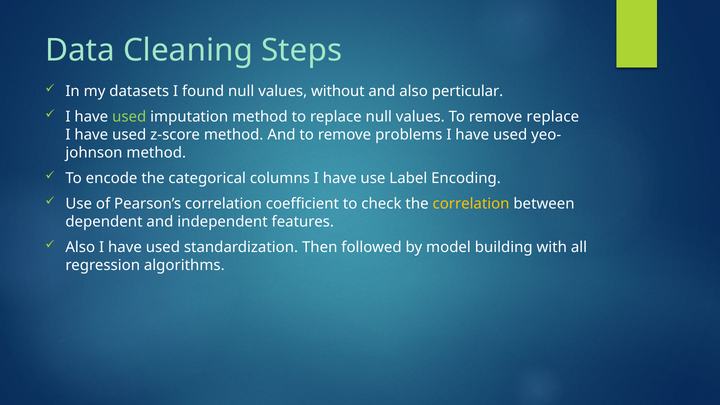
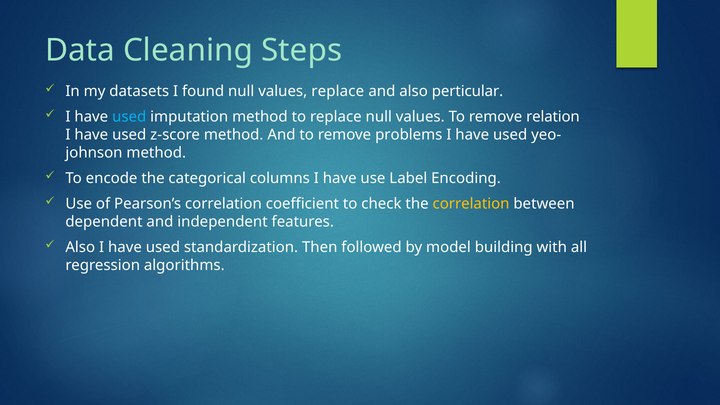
values without: without -> replace
used at (129, 117) colour: light green -> light blue
remove replace: replace -> relation
